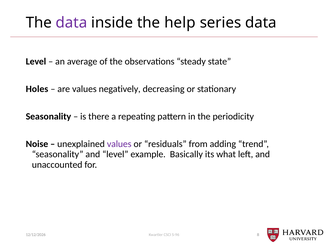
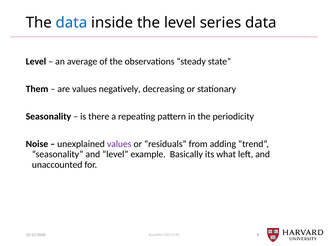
data at (72, 23) colour: purple -> blue
the help: help -> level
Holes: Holes -> Them
